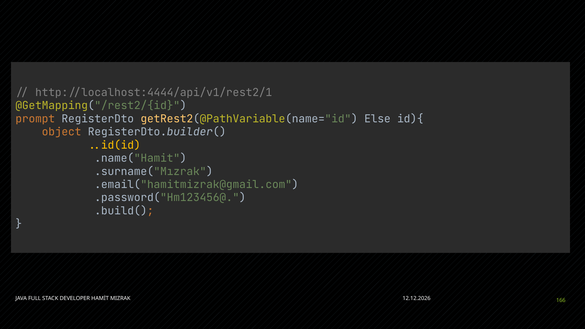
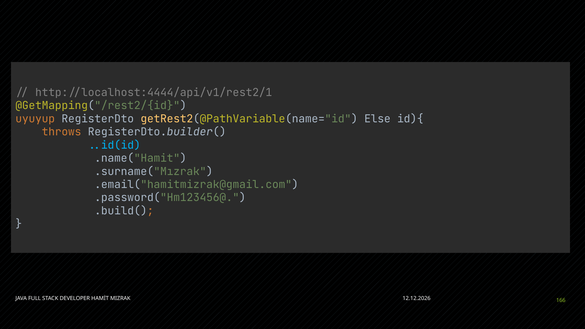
prompt: prompt -> uyuyup
object: object -> throws
.id(id colour: yellow -> light blue
